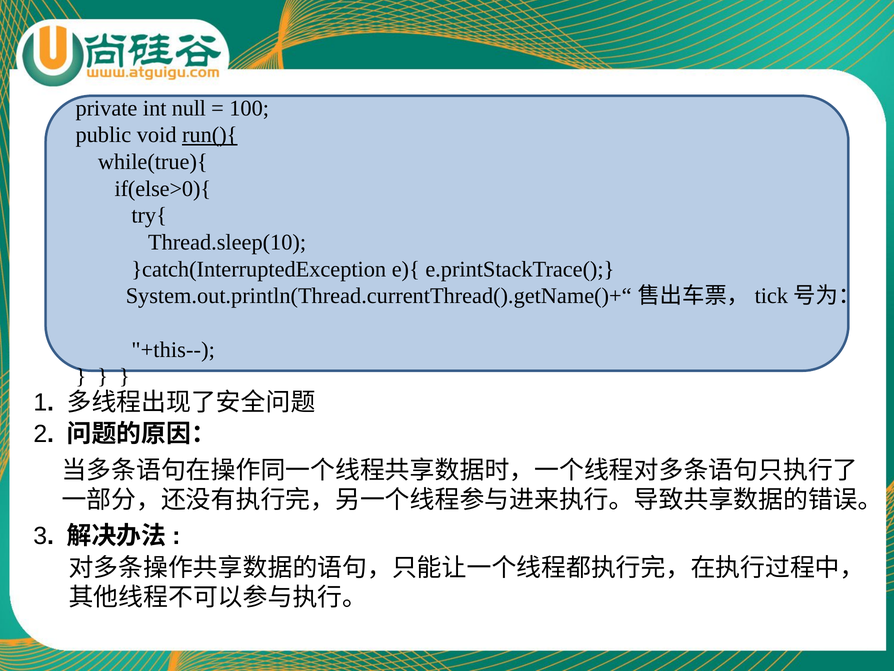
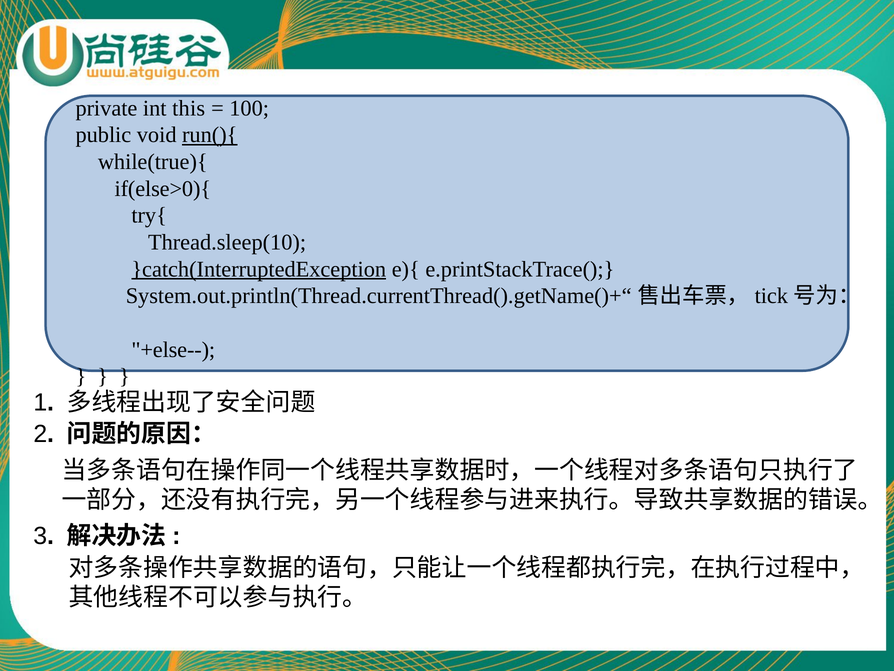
null: null -> this
}catch(InterruptedException underline: none -> present
+this--: +this-- -> +else--
